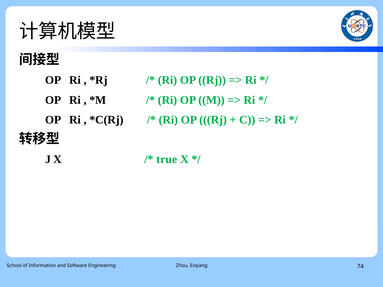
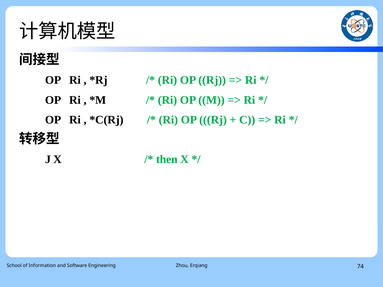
true: true -> then
